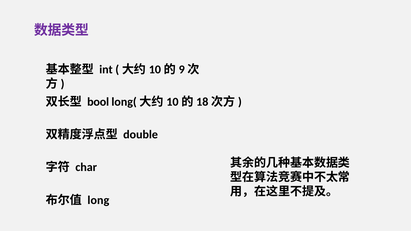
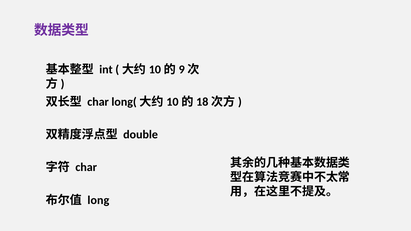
bool at (98, 102): bool -> char
